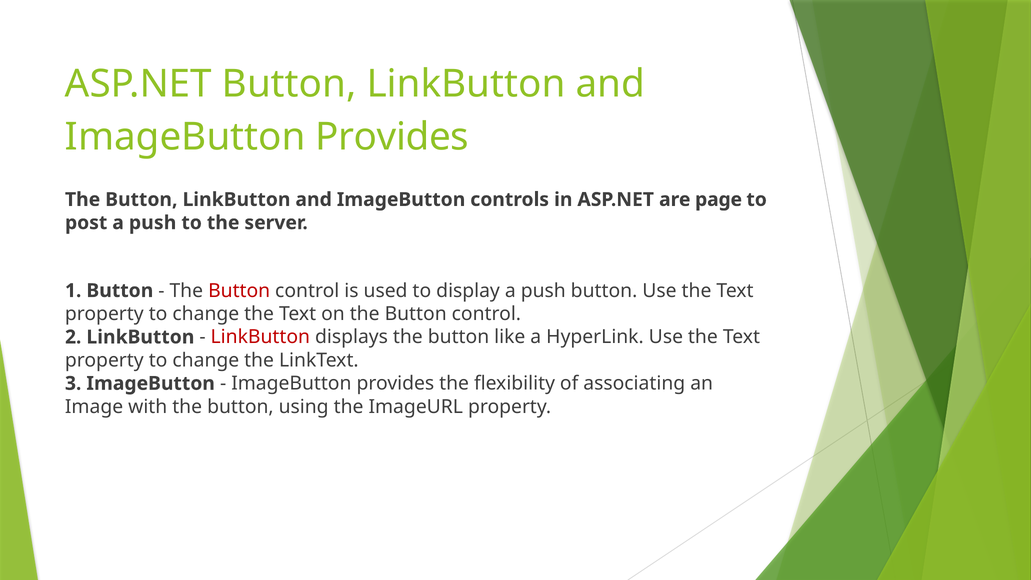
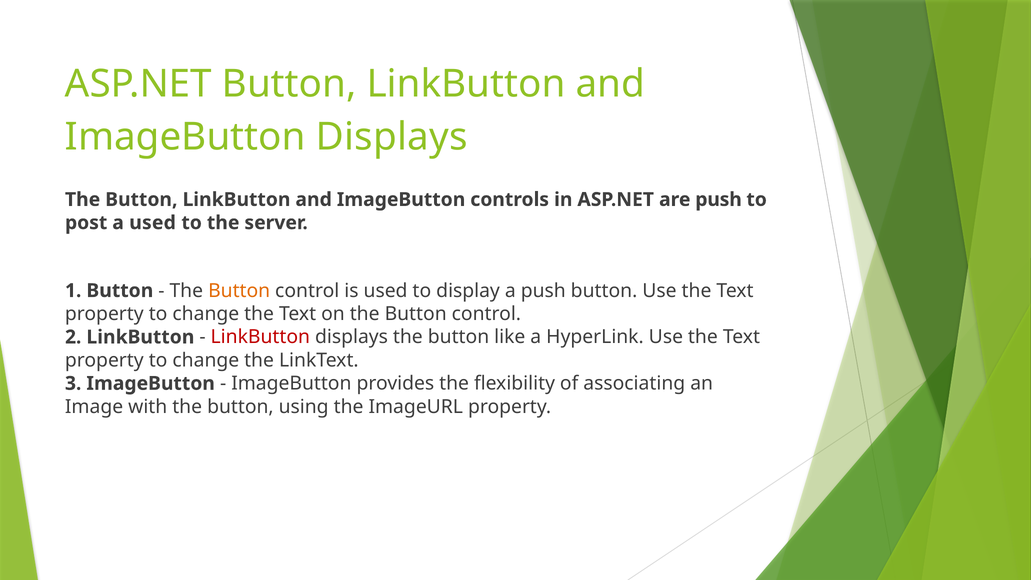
Provides at (392, 137): Provides -> Displays
are page: page -> push
post a push: push -> used
Button at (239, 291) colour: red -> orange
